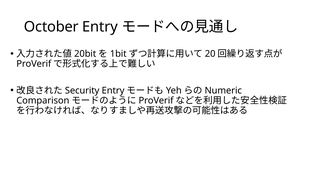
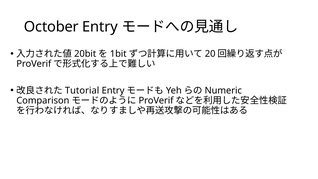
Security: Security -> Tutorial
